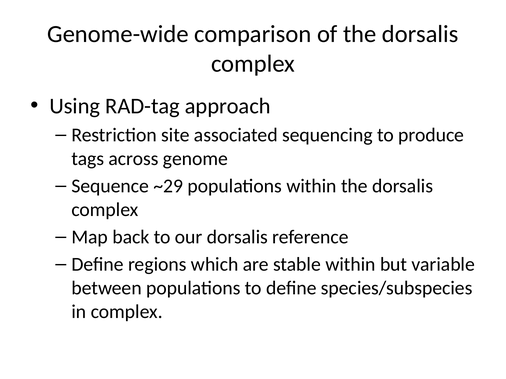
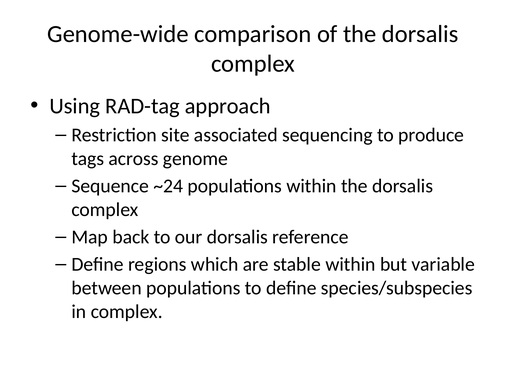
~29: ~29 -> ~24
